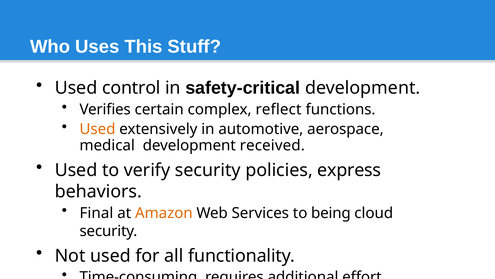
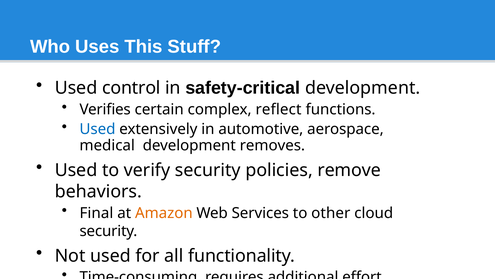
Used at (97, 129) colour: orange -> blue
received: received -> removes
express: express -> remove
being: being -> other
